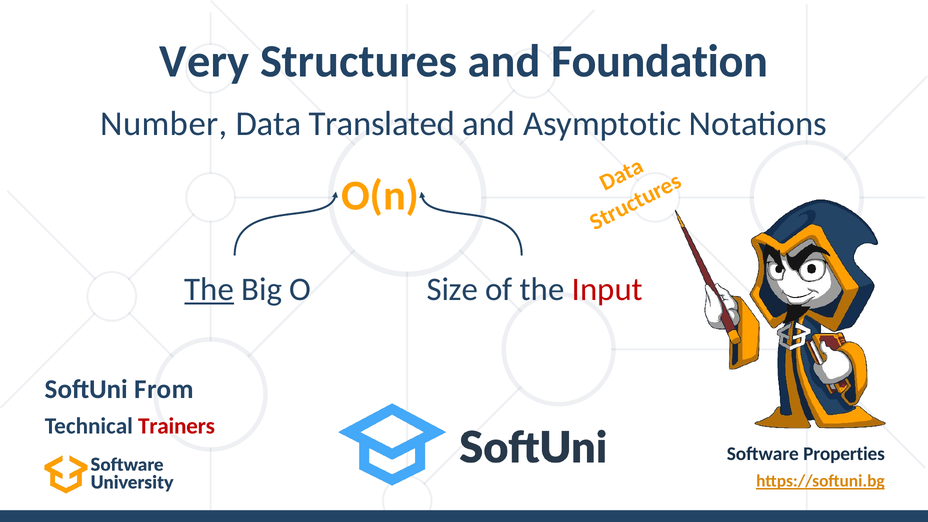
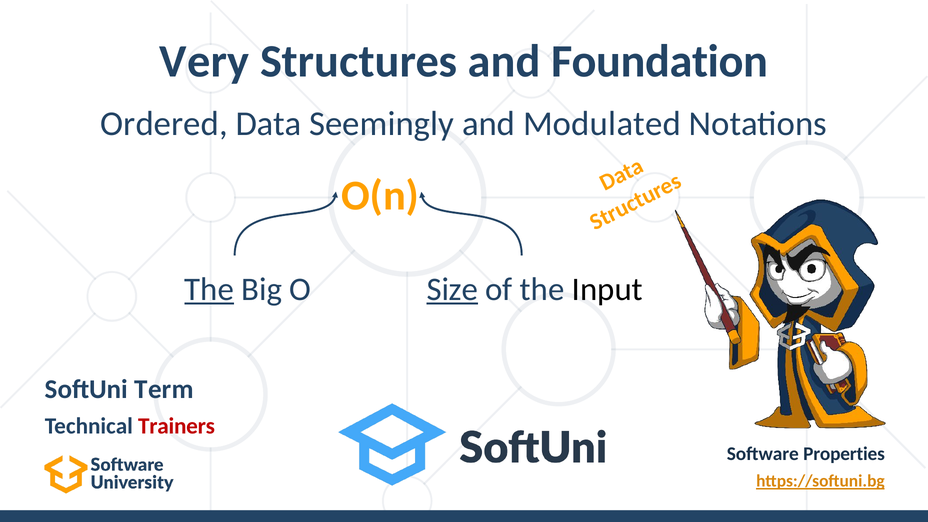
Number: Number -> Ordered
Translated: Translated -> Seemingly
Asymptotic: Asymptotic -> Modulated
Size underline: none -> present
Input colour: red -> black
From: From -> Term
